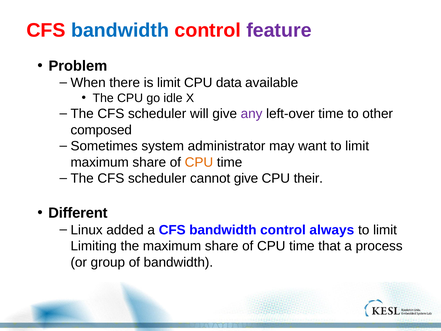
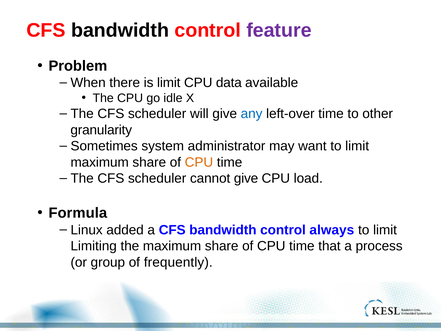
bandwidth at (120, 30) colour: blue -> black
any colour: purple -> blue
composed: composed -> granularity
their: their -> load
Different: Different -> Formula
of bandwidth: bandwidth -> frequently
